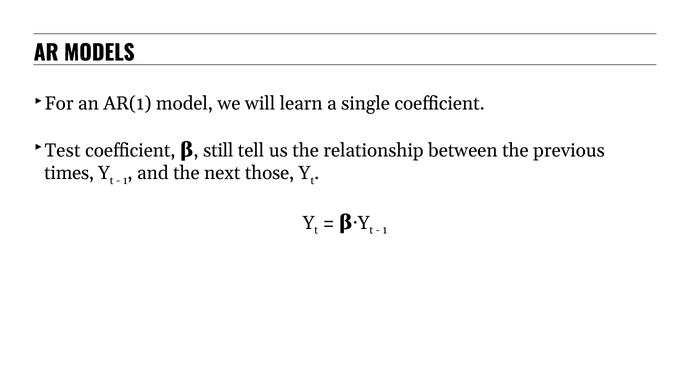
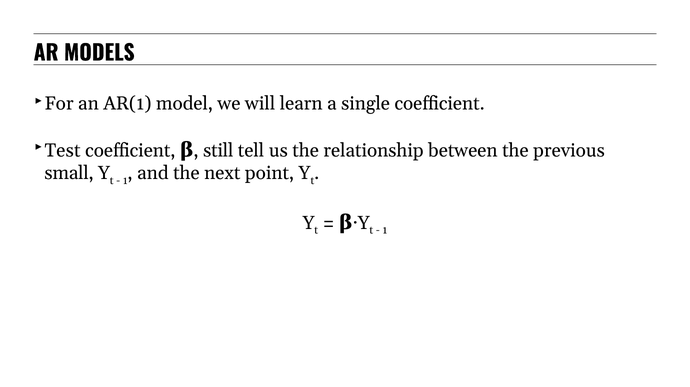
times: times -> small
those: those -> point
